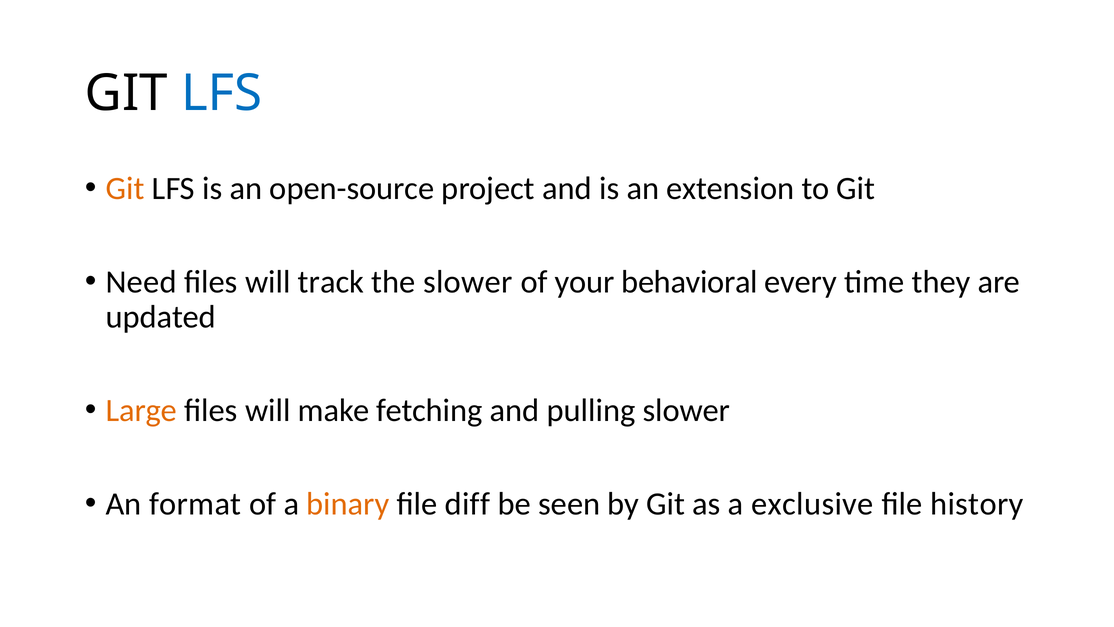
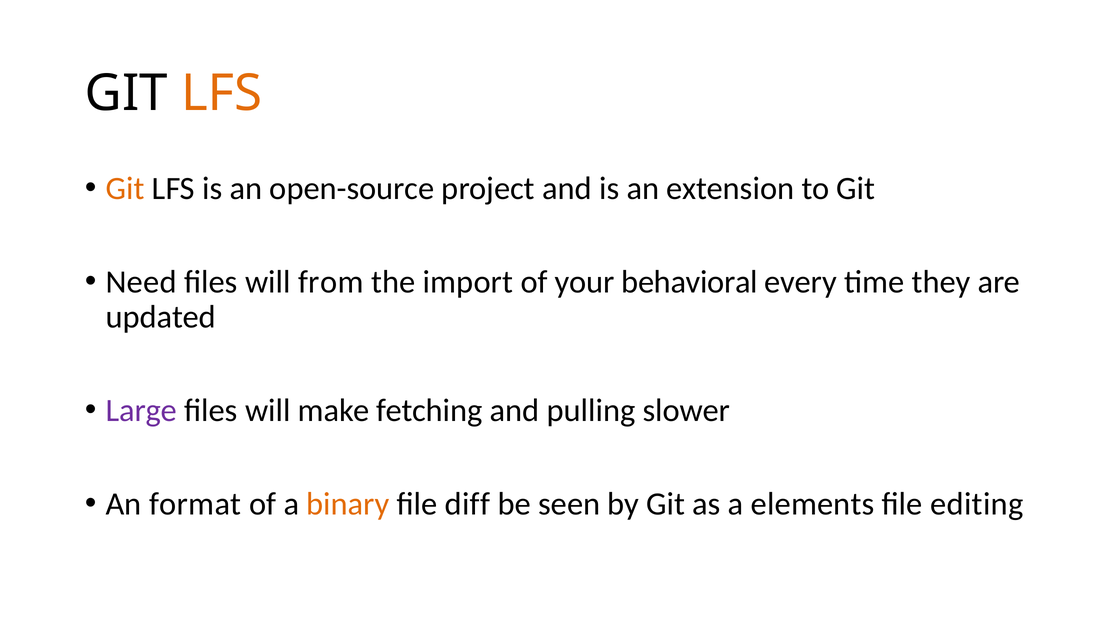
LFS at (222, 94) colour: blue -> orange
track: track -> from
the slower: slower -> import
Large colour: orange -> purple
exclusive: exclusive -> elements
history: history -> editing
